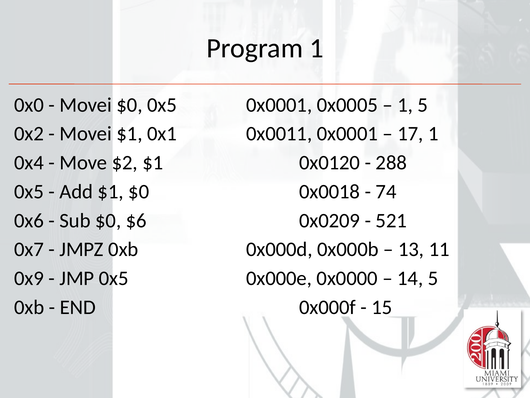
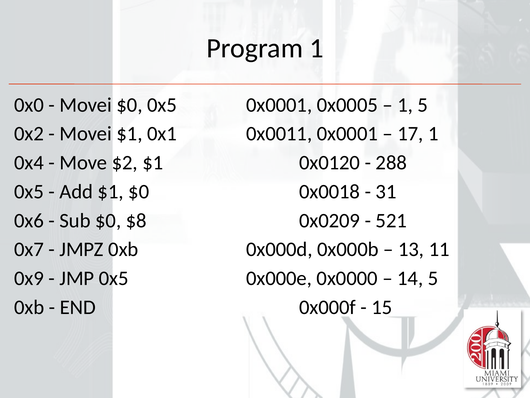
74: 74 -> 31
$6: $6 -> $8
